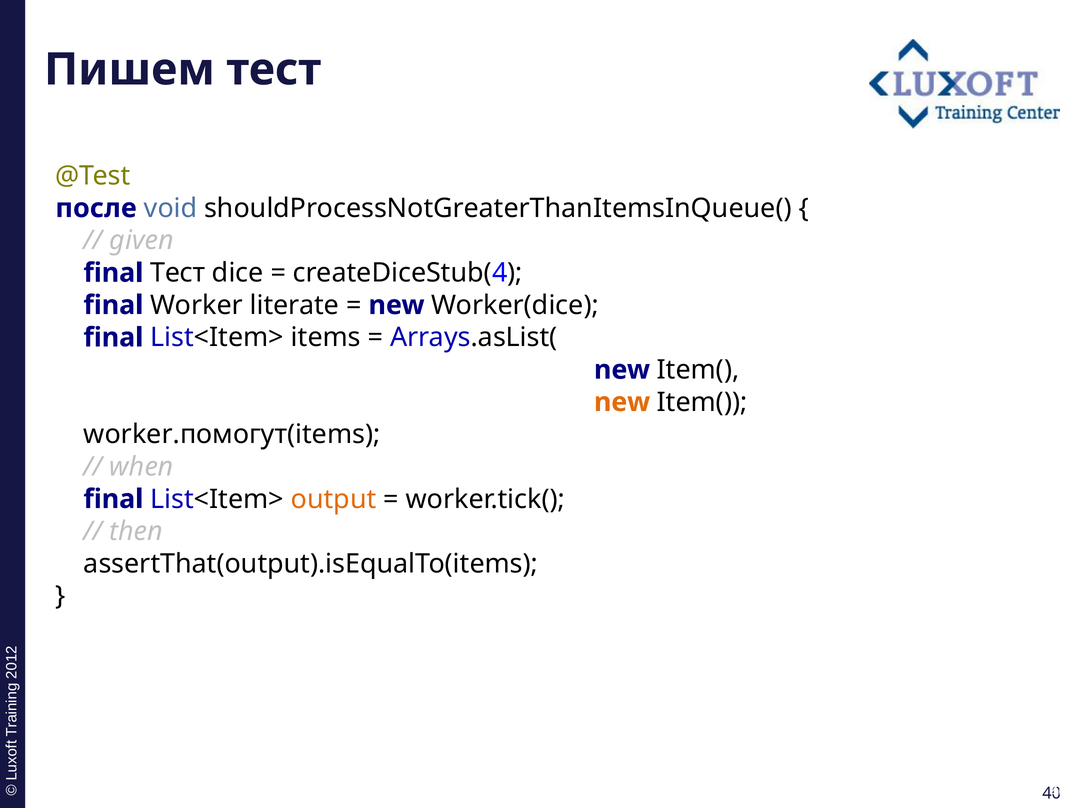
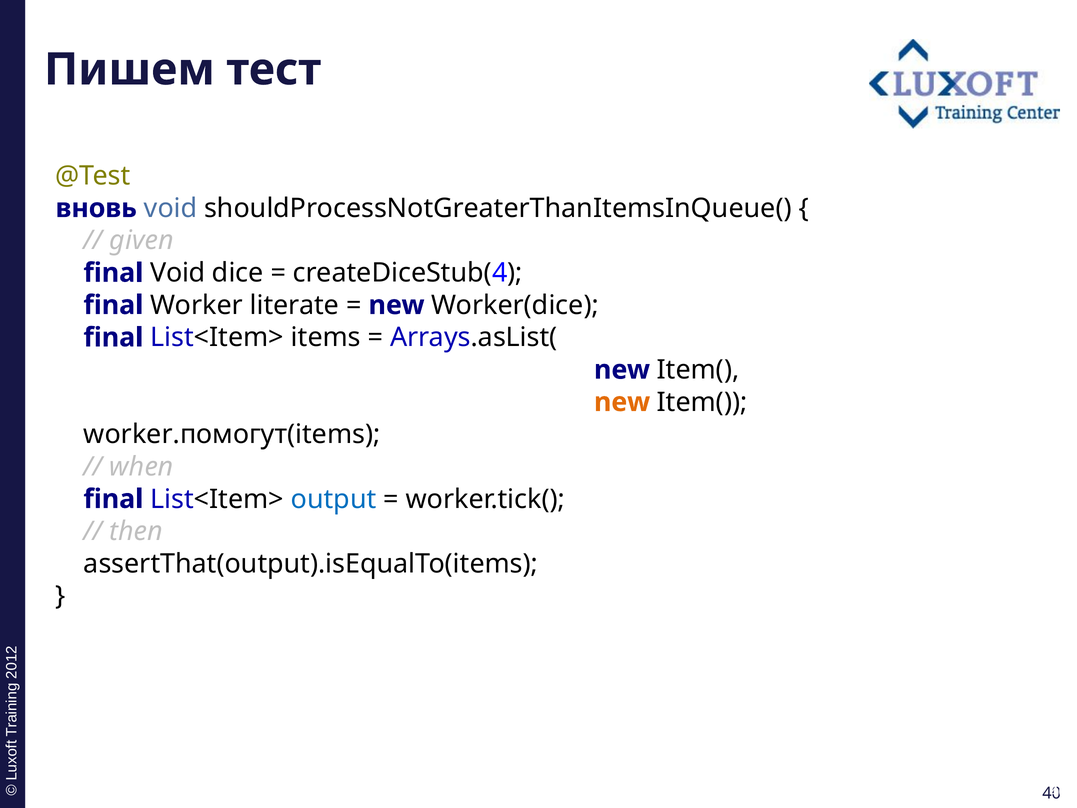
после: после -> вновь
final Тест: Тест -> Void
output colour: orange -> blue
